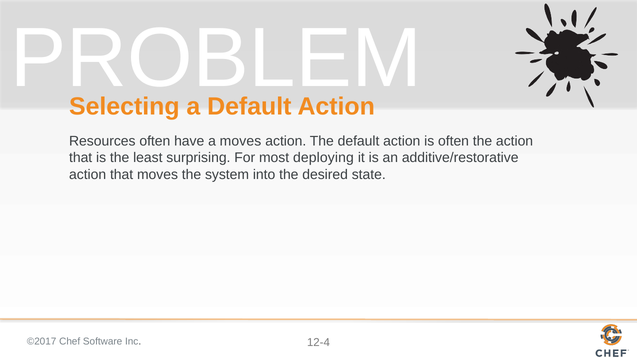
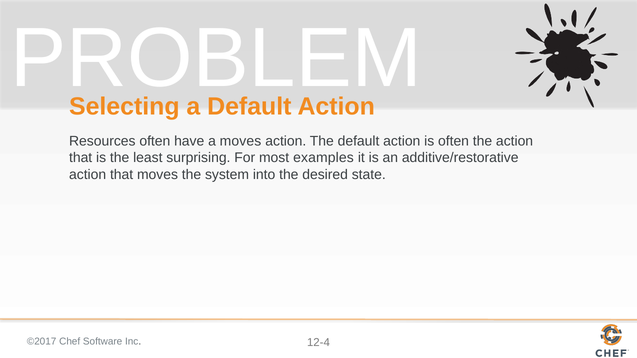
deploying: deploying -> examples
